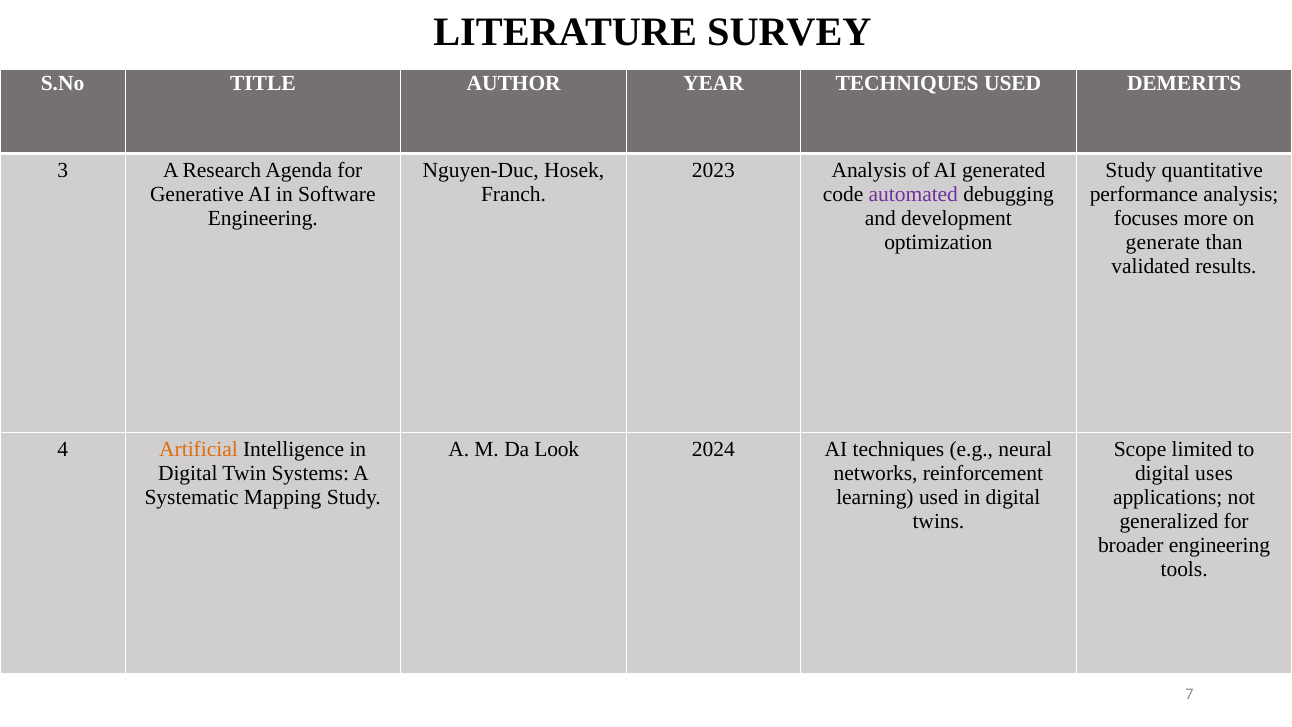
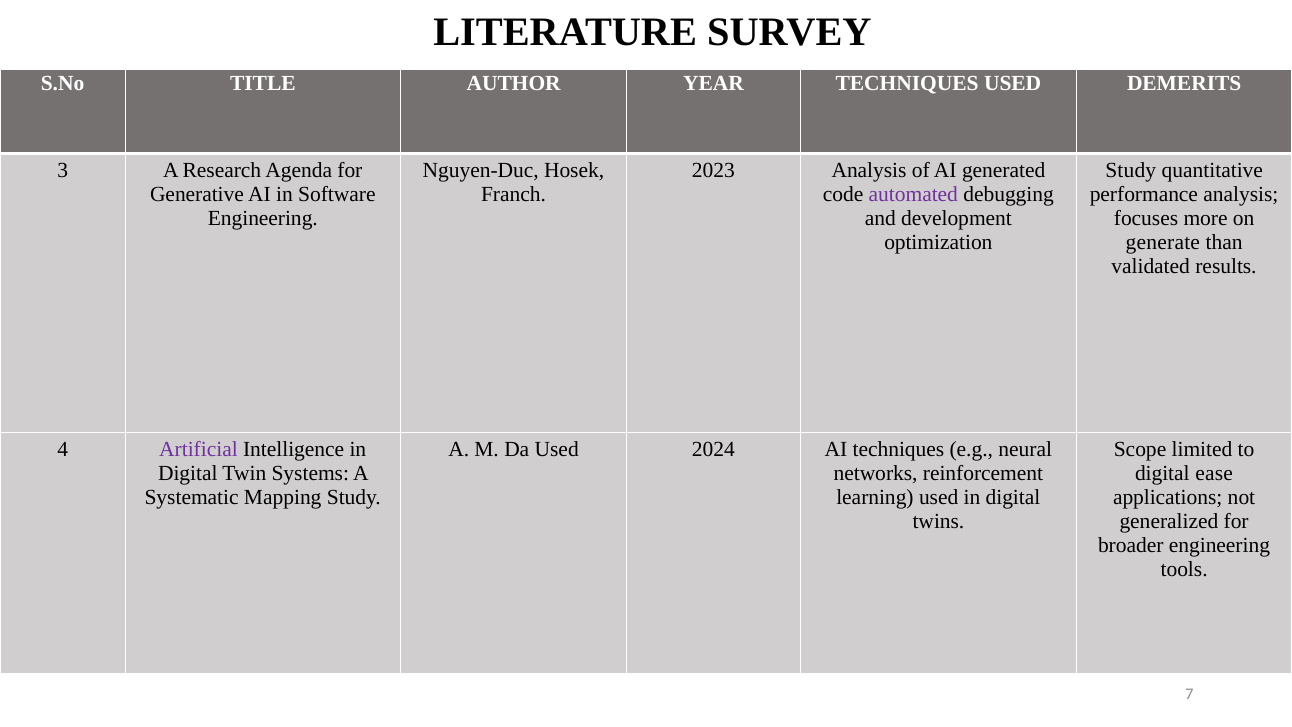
Artificial colour: orange -> purple
Da Look: Look -> Used
uses: uses -> ease
